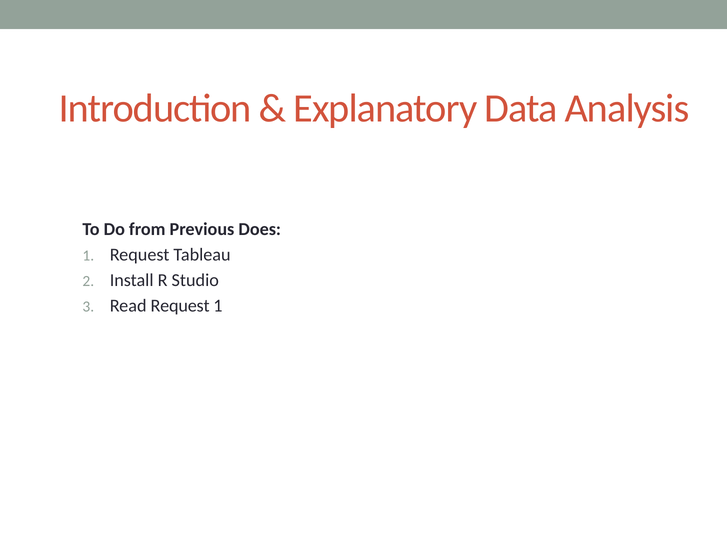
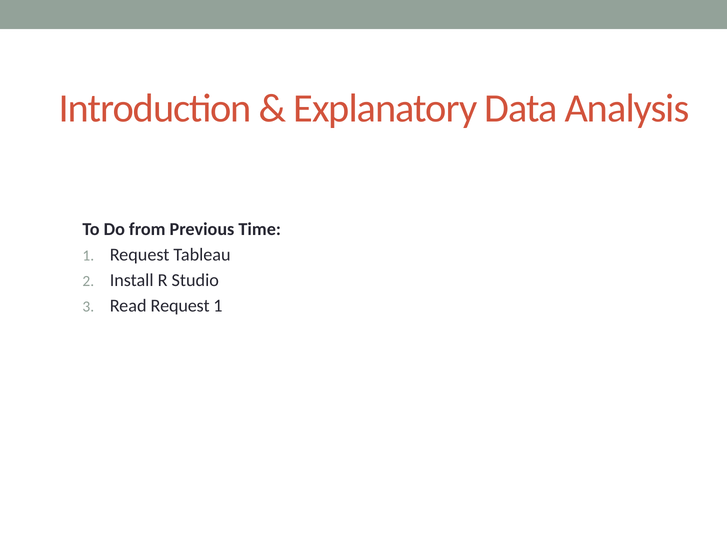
Does: Does -> Time
